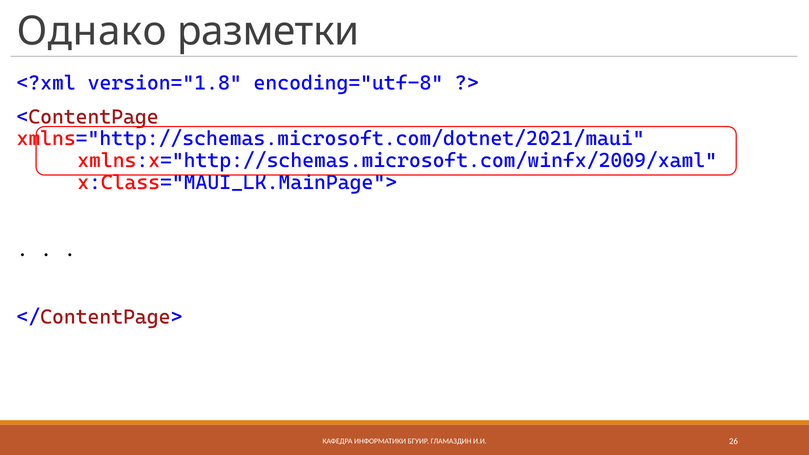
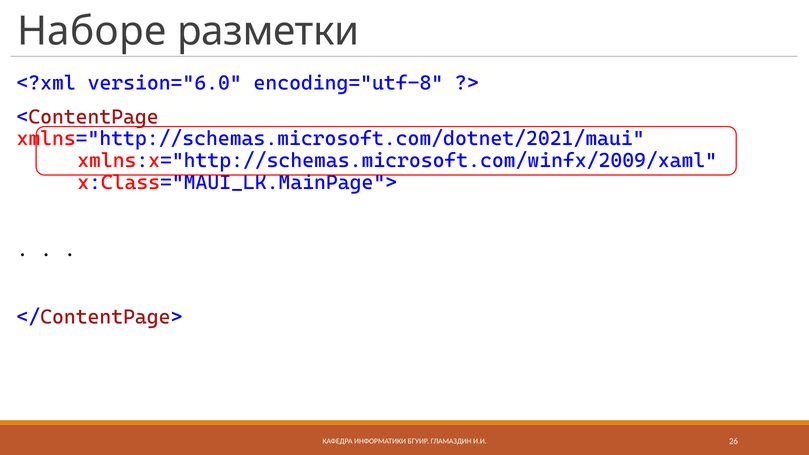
Однако: Однако -> Наборе
version="1.8: version="1.8 -> version="6.0
